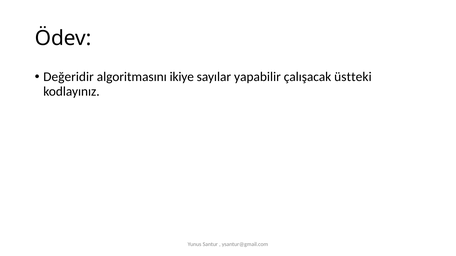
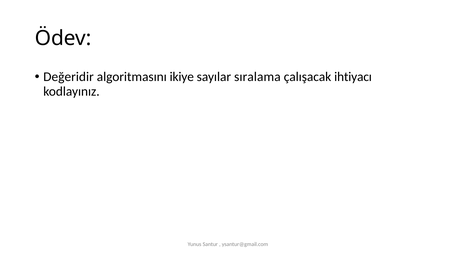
yapabilir: yapabilir -> sıralama
üstteki: üstteki -> ihtiyacı
